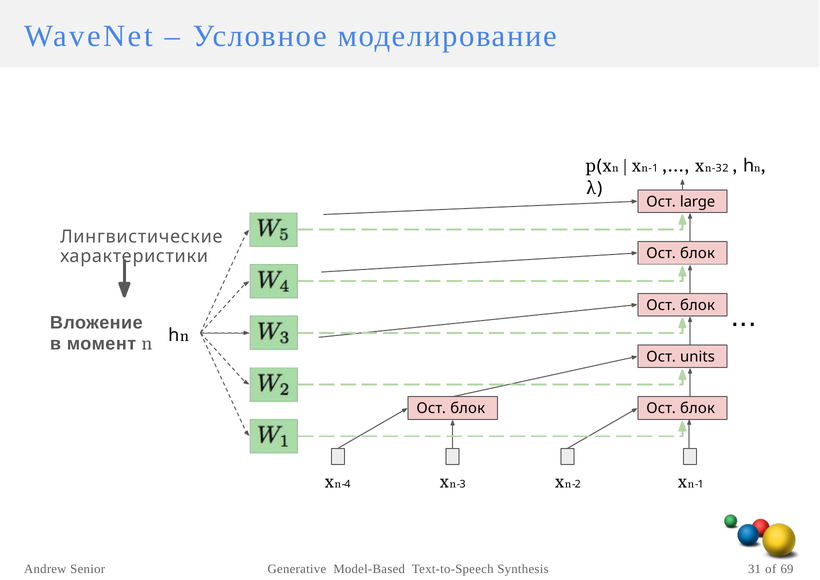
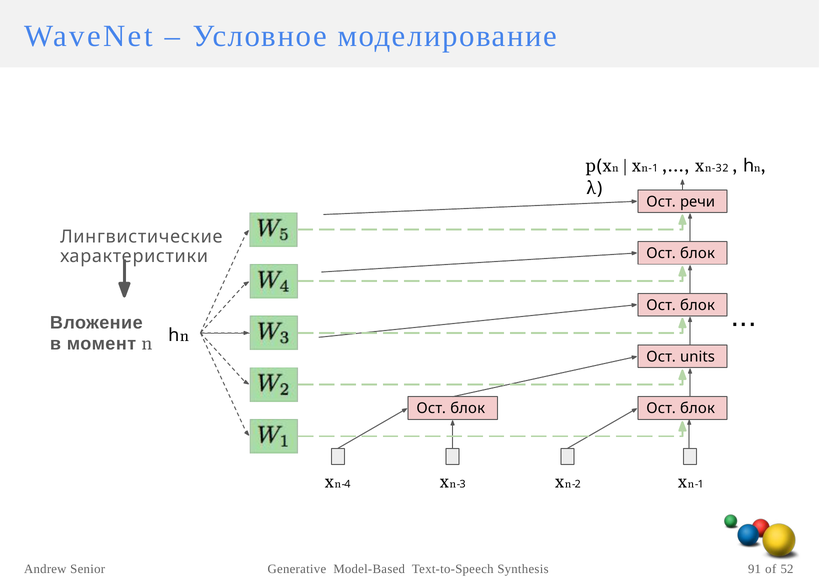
large: large -> речи
31: 31 -> 91
69: 69 -> 52
